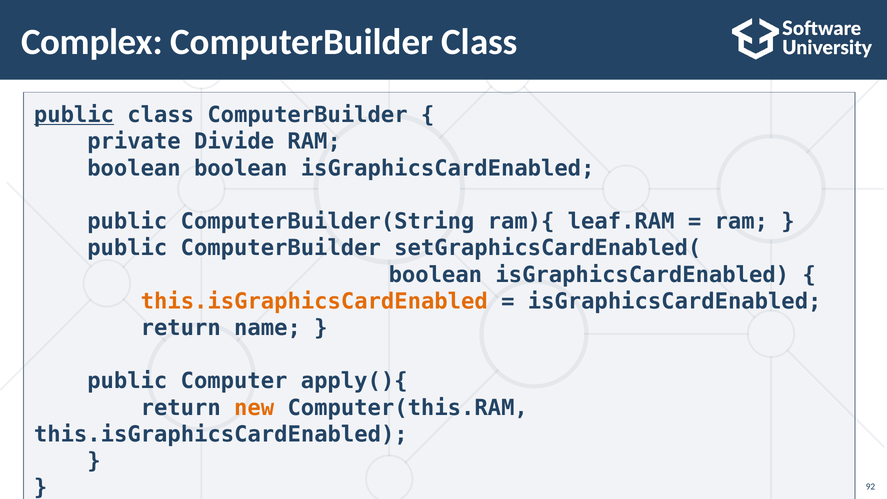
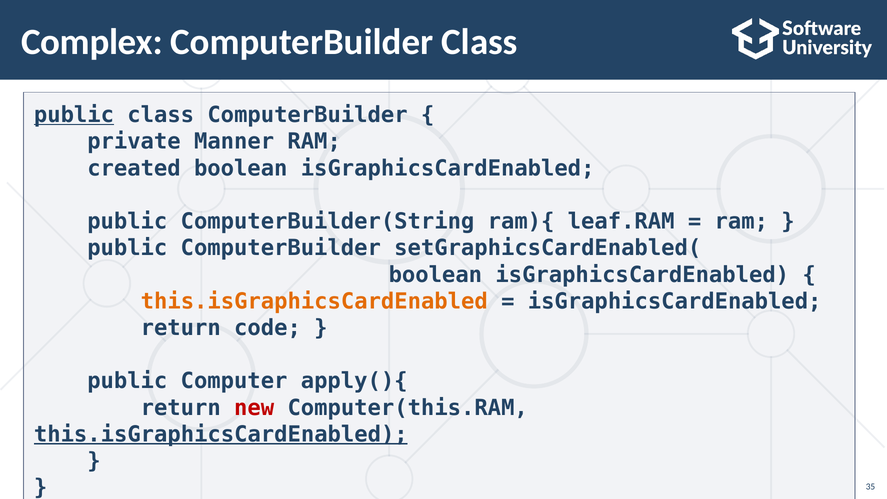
Divide: Divide -> Manner
boolean at (134, 168): boolean -> created
name: name -> code
new colour: orange -> red
this.isGraphicsCardEnabled at (221, 434) underline: none -> present
92: 92 -> 35
